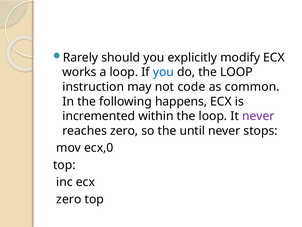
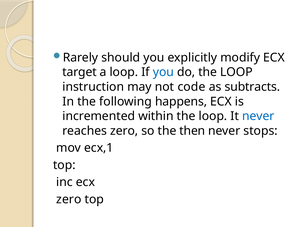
works: works -> target
common: common -> subtracts
never at (258, 116) colour: purple -> blue
until: until -> then
ecx,0: ecx,0 -> ecx,1
